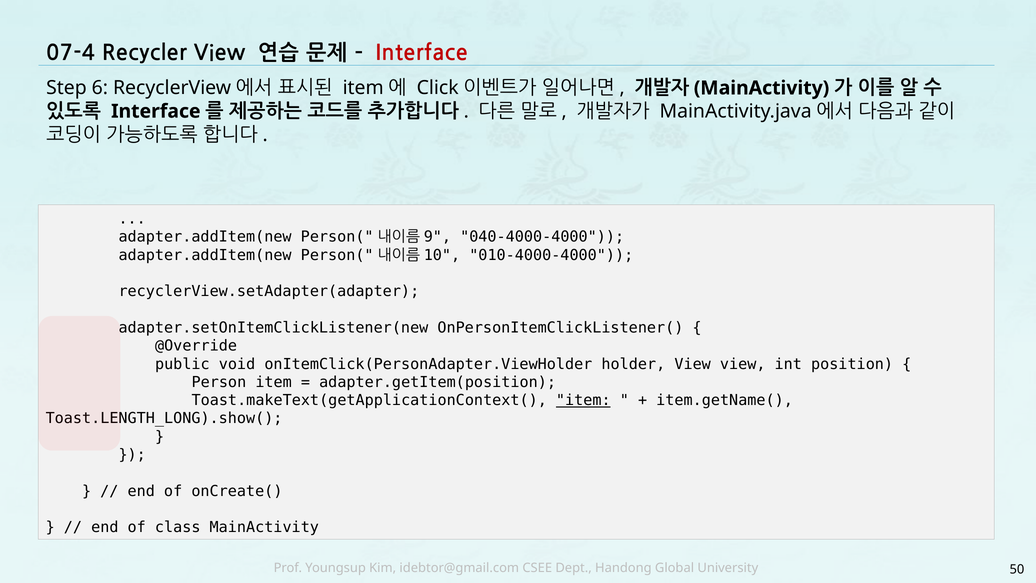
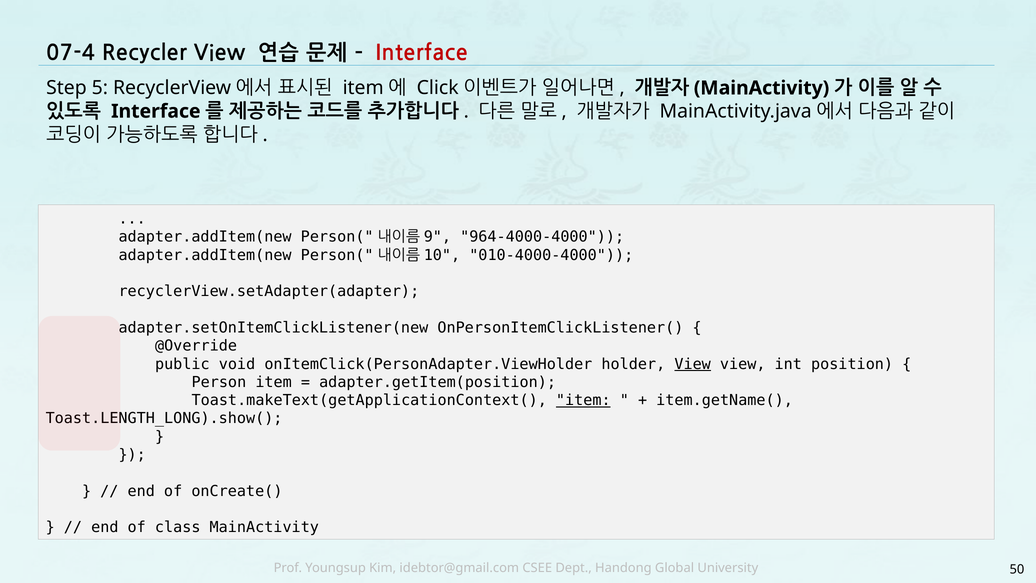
6: 6 -> 5
040-4000-4000: 040-4000-4000 -> 964-4000-4000
View at (693, 364) underline: none -> present
